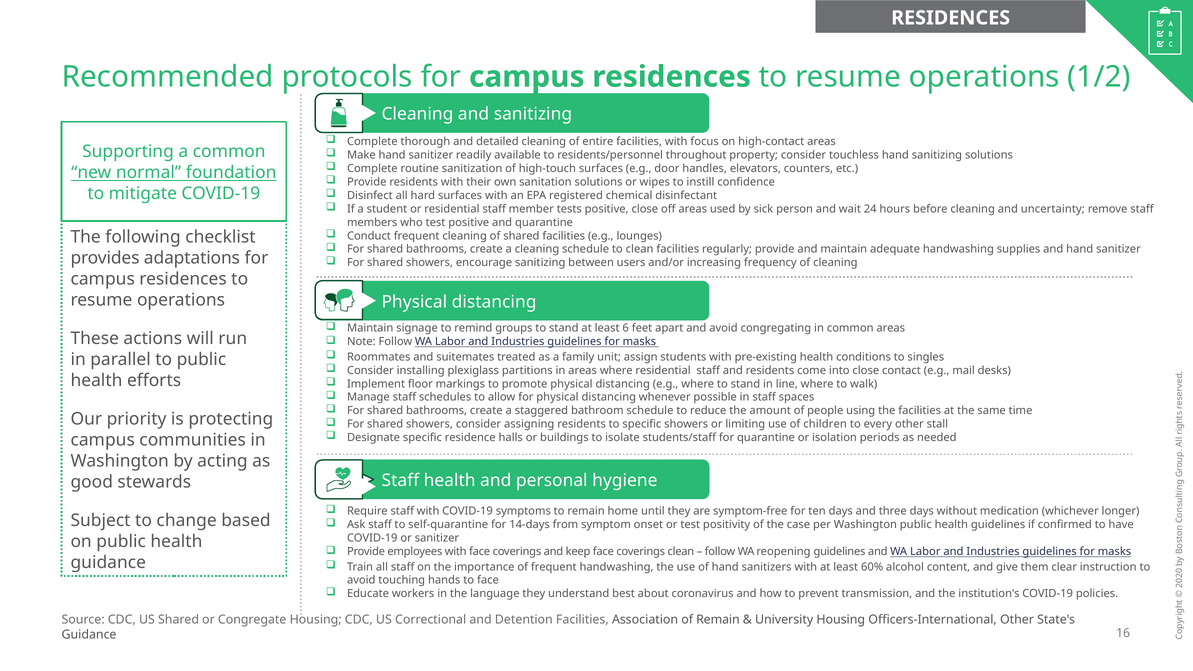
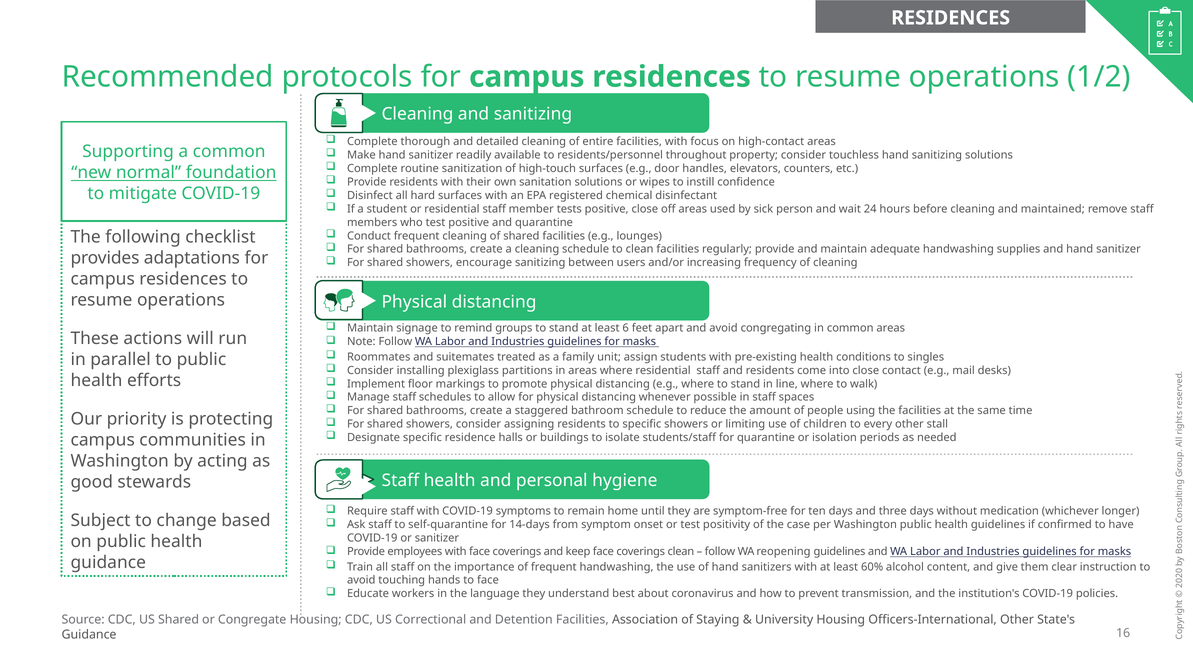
uncertainty: uncertainty -> maintained
of Remain: Remain -> Staying
